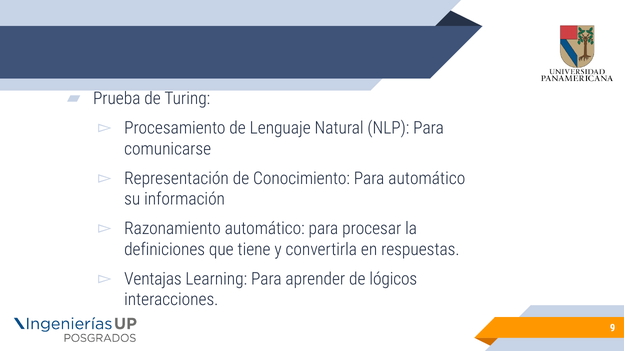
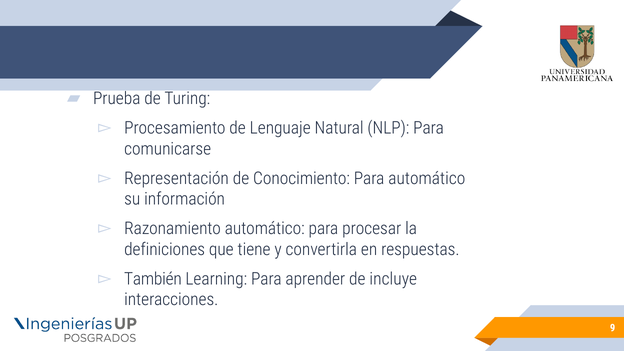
Ventajas: Ventajas -> También
lógicos: lógicos -> incluye
